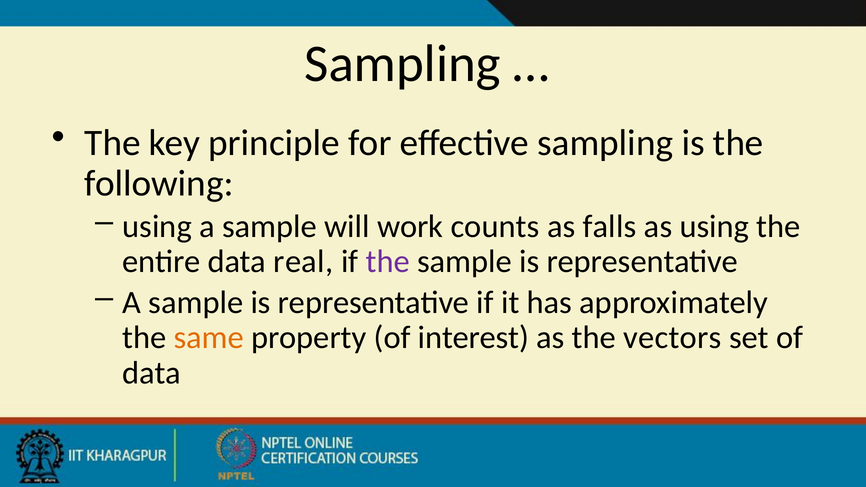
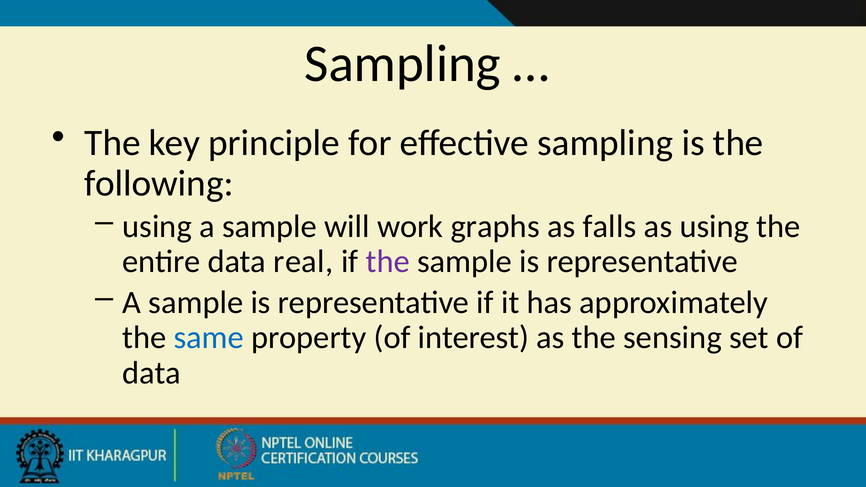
counts: counts -> graphs
same colour: orange -> blue
vectors: vectors -> sensing
